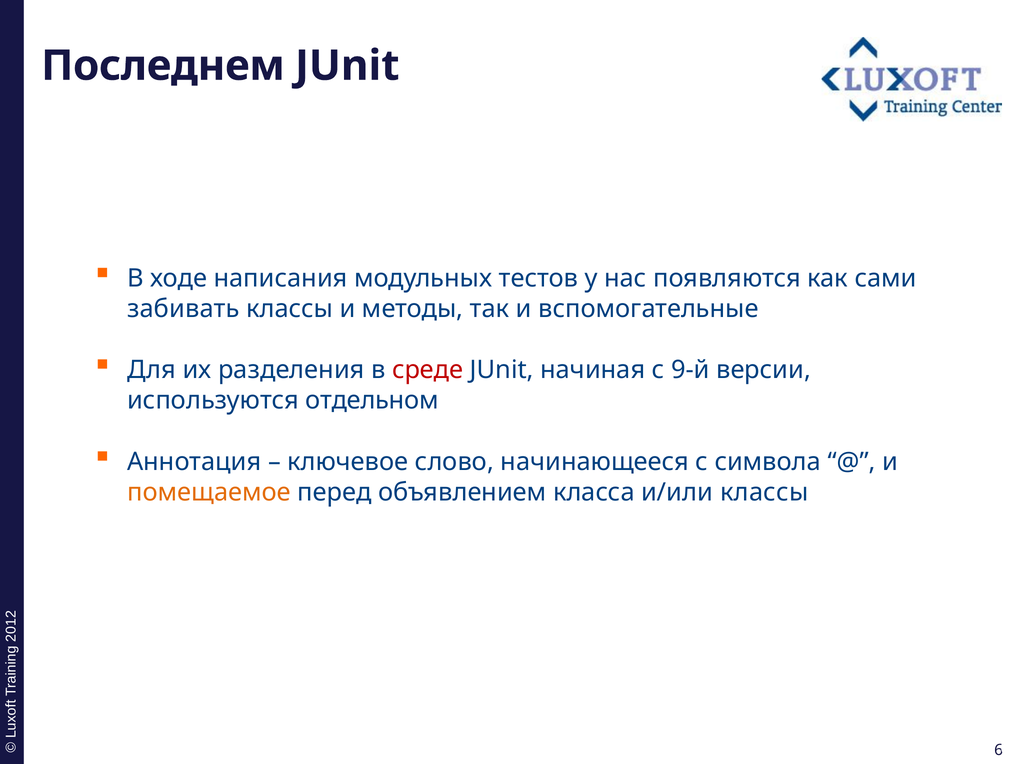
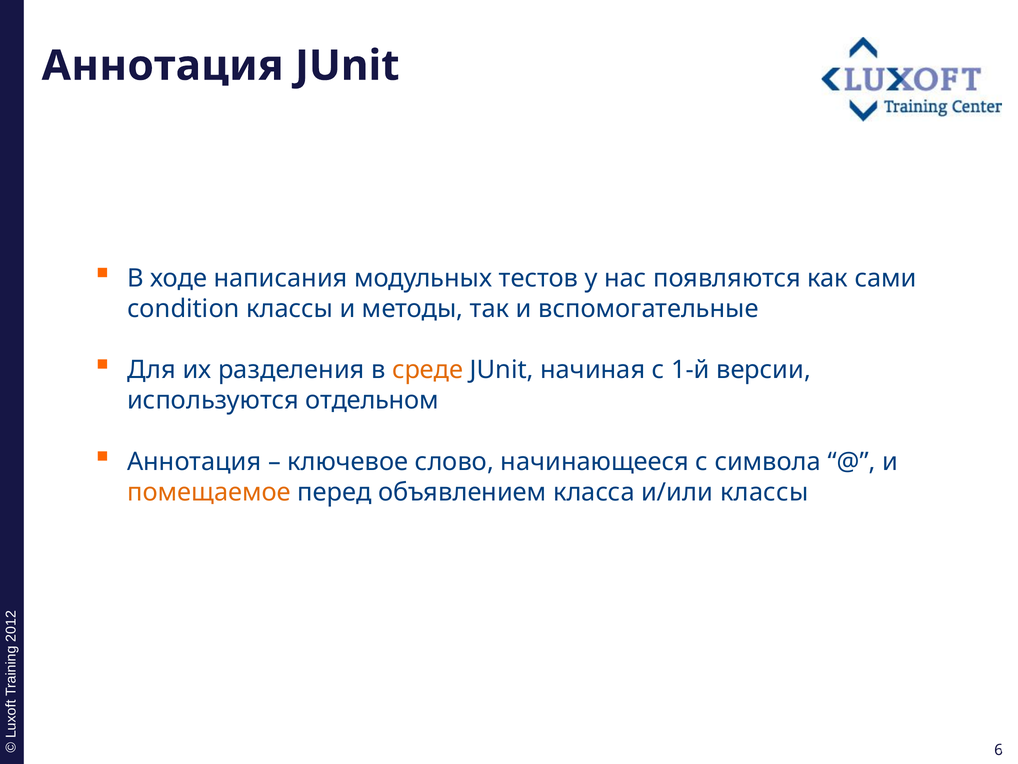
Последнем at (163, 66): Последнем -> Аннотация
забивать: забивать -> condition
среде colour: red -> orange
9-й: 9-й -> 1-й
